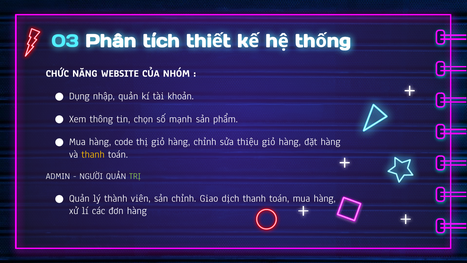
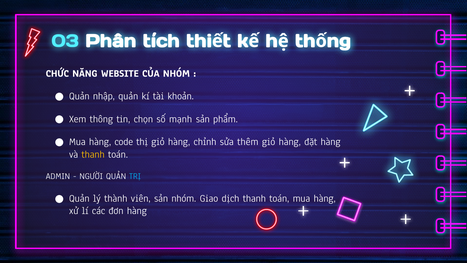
Dụng at (79, 96): Dụng -> Quản
thiệu: thiệu -> thêm
TRỊ colour: light green -> light blue
sản chỉnh: chỉnh -> nhóm
